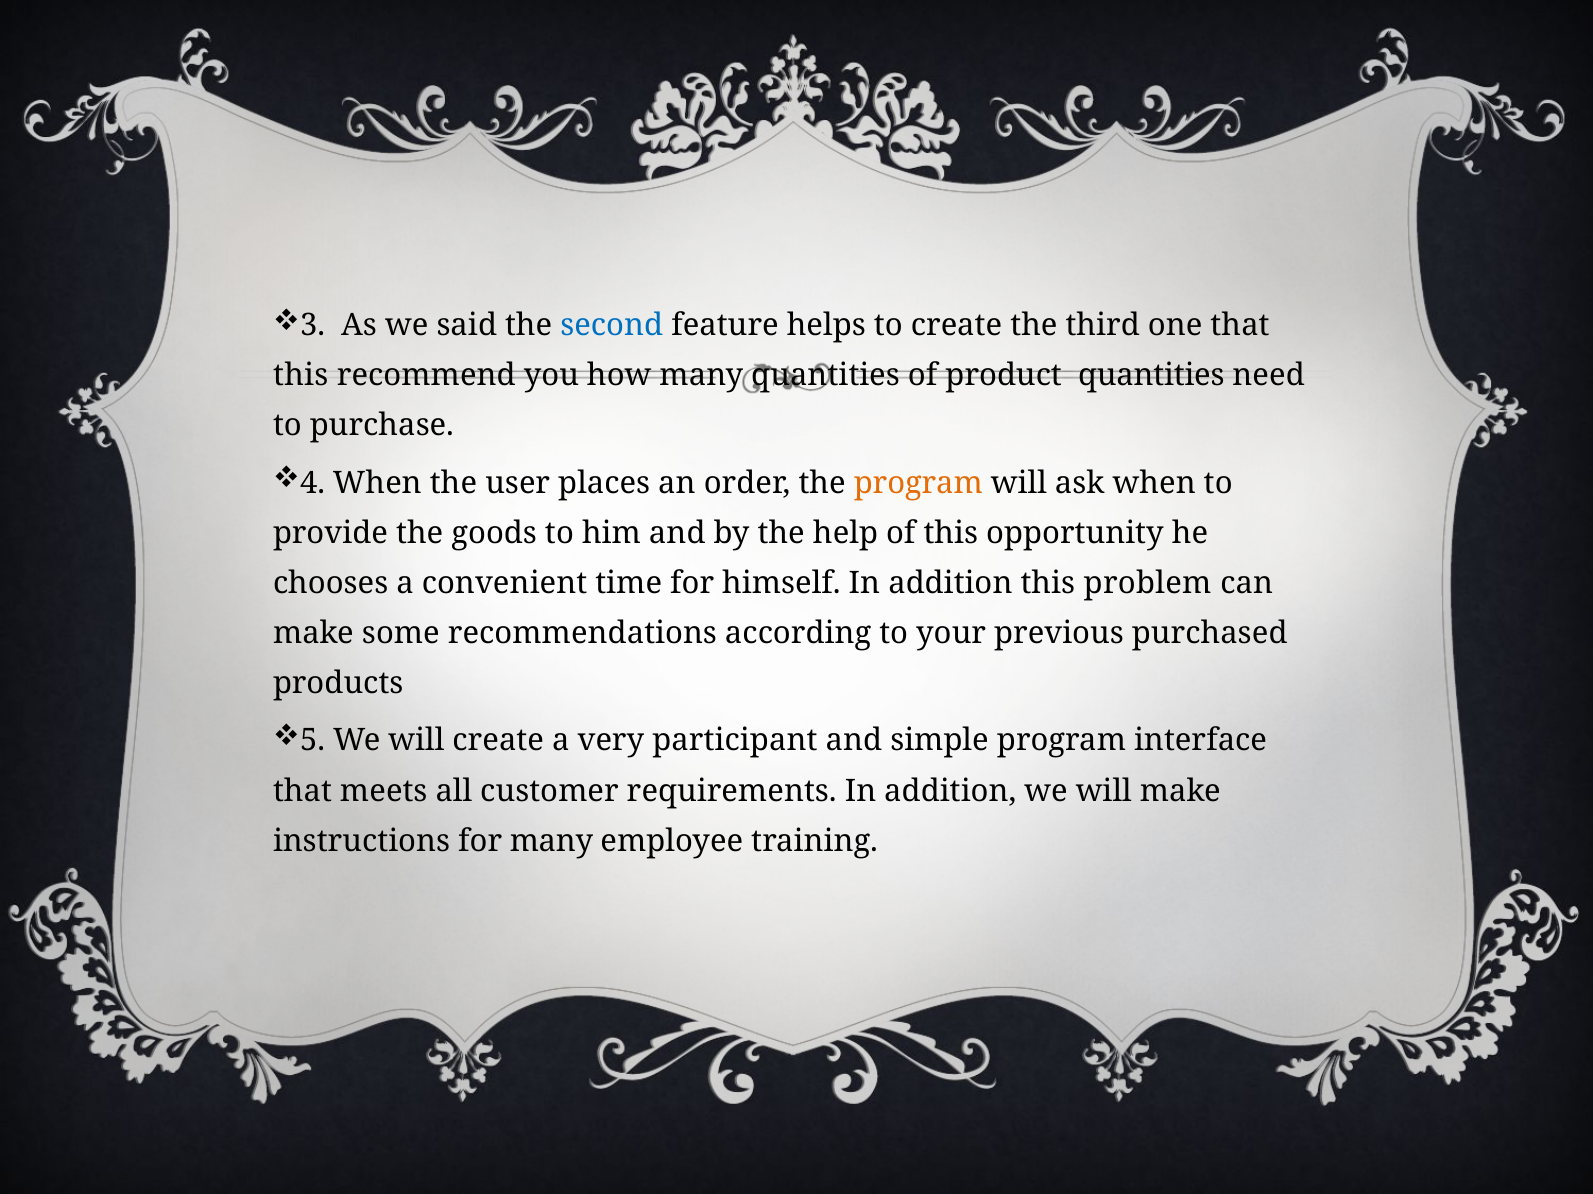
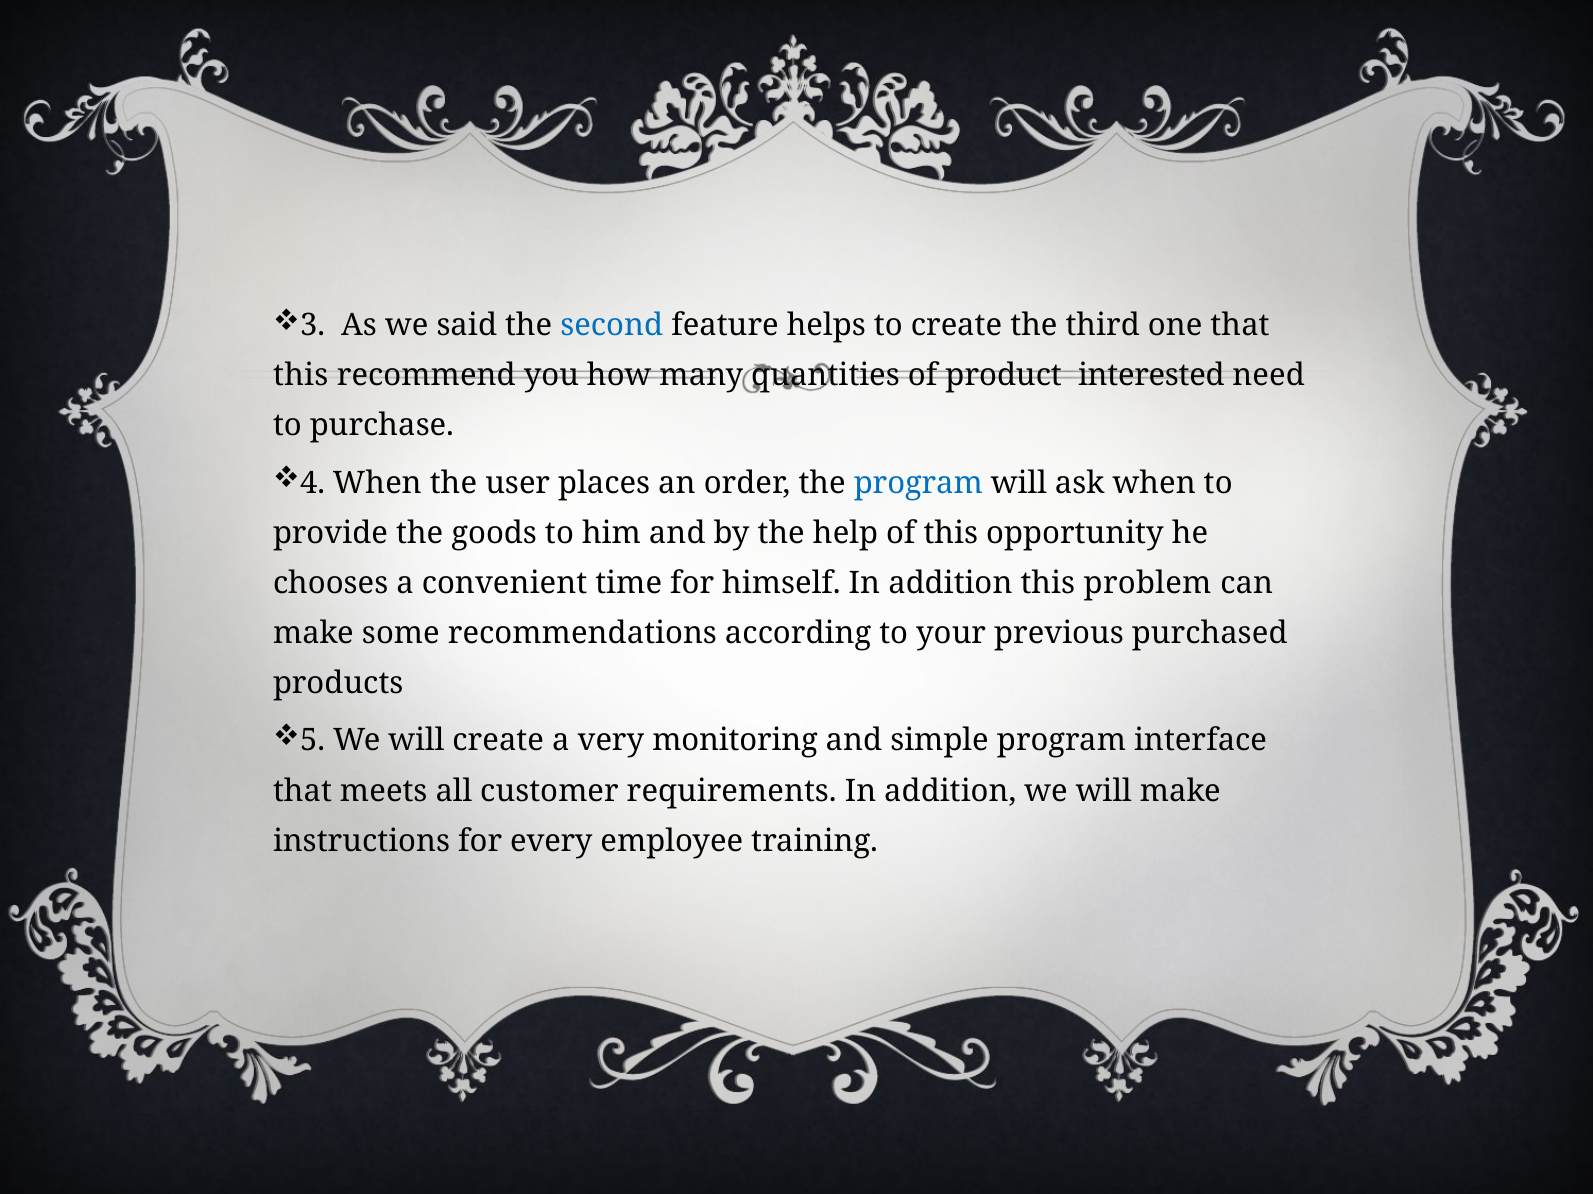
product quantities: quantities -> interested
program at (918, 483) colour: orange -> blue
participant: participant -> monitoring
for many: many -> every
